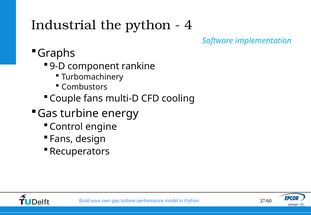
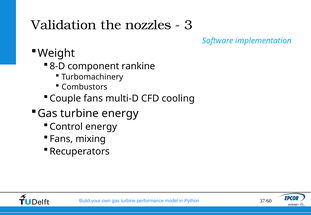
Industrial: Industrial -> Validation
the python: python -> nozzles
4: 4 -> 3
Graphs: Graphs -> Weight
9-D: 9-D -> 8-D
Control engine: engine -> energy
design: design -> mixing
